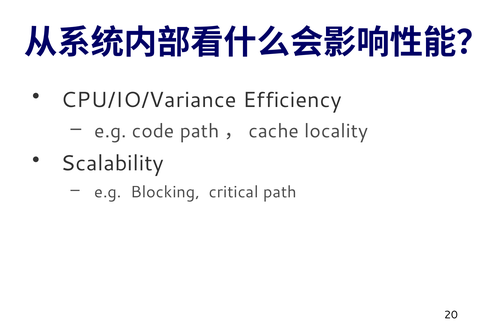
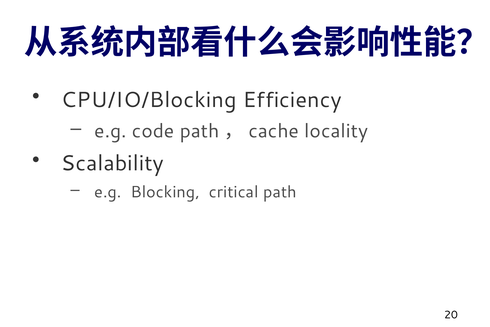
CPU/IO/Variance: CPU/IO/Variance -> CPU/IO/Blocking
